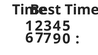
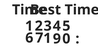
7: 7 -> 1
